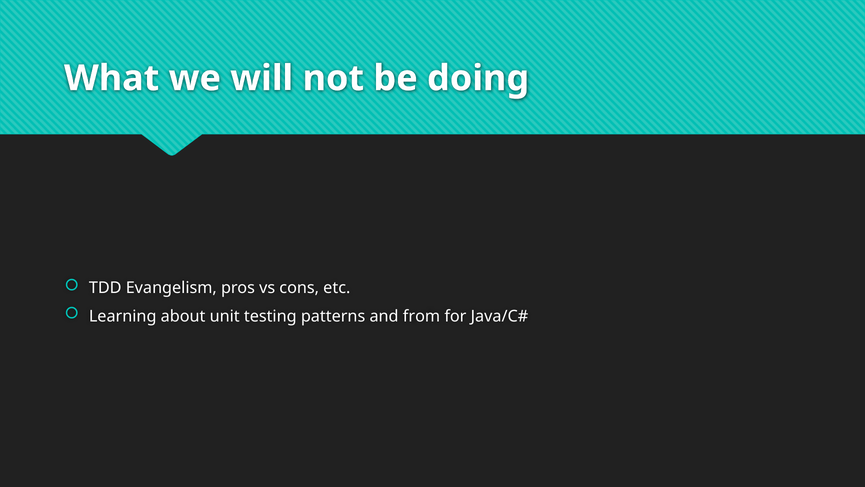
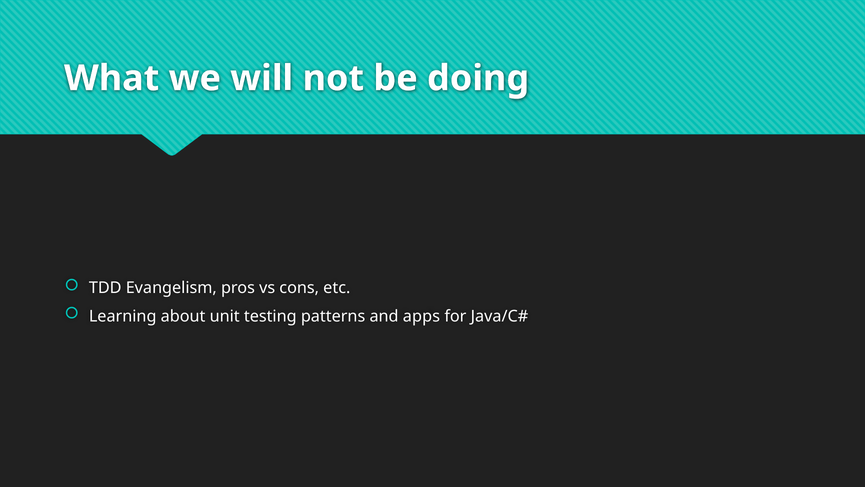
from: from -> apps
